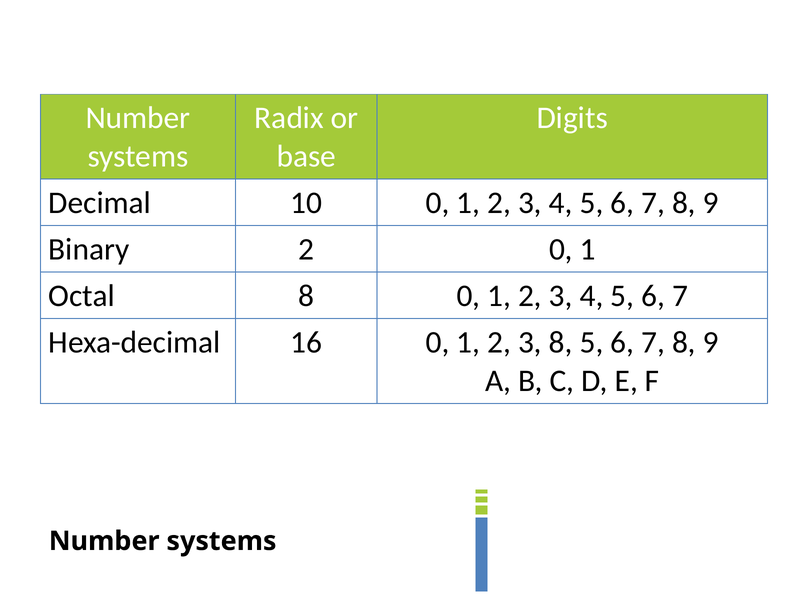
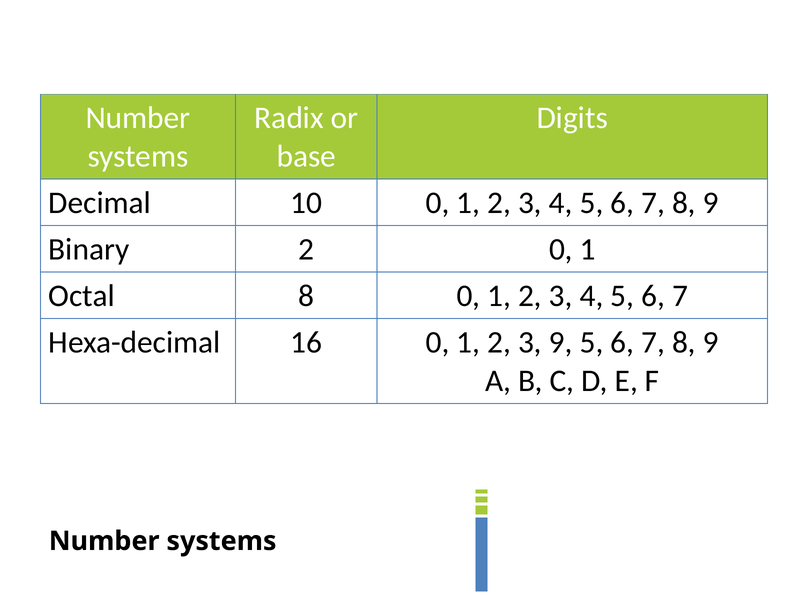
3 8: 8 -> 9
